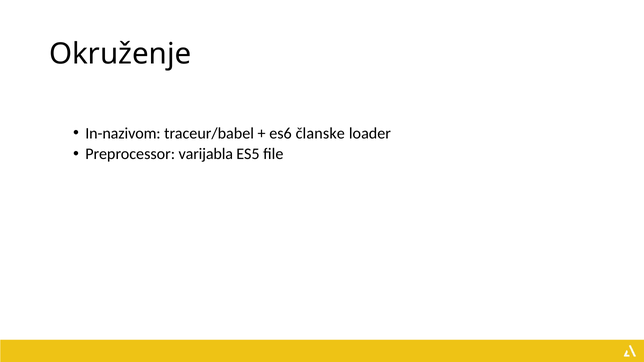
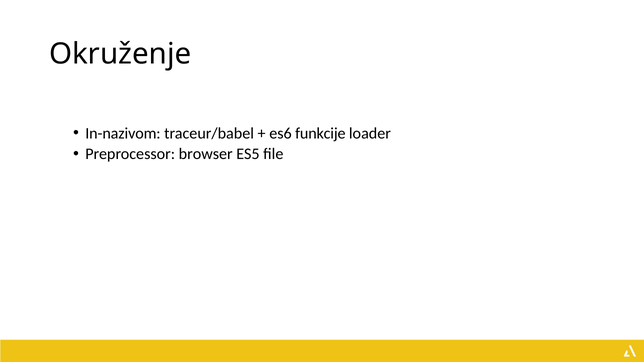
članske: članske -> funkcije
varijabla: varijabla -> browser
